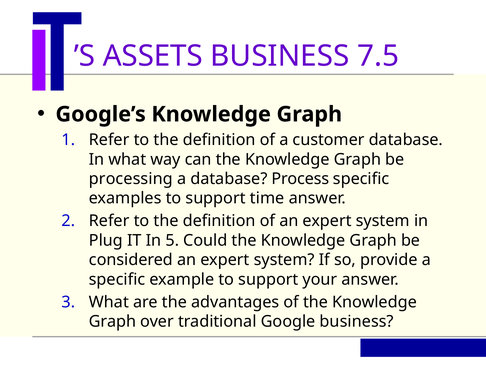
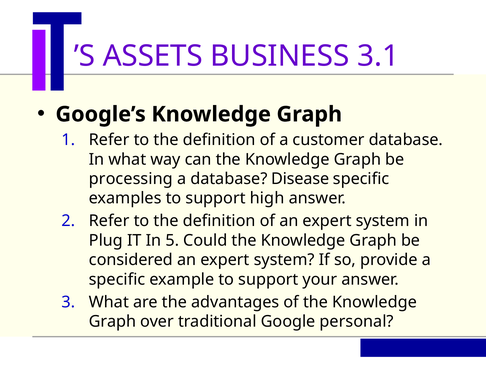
7.5: 7.5 -> 3.1
Process: Process -> Disease
time: time -> high
Google business: business -> personal
